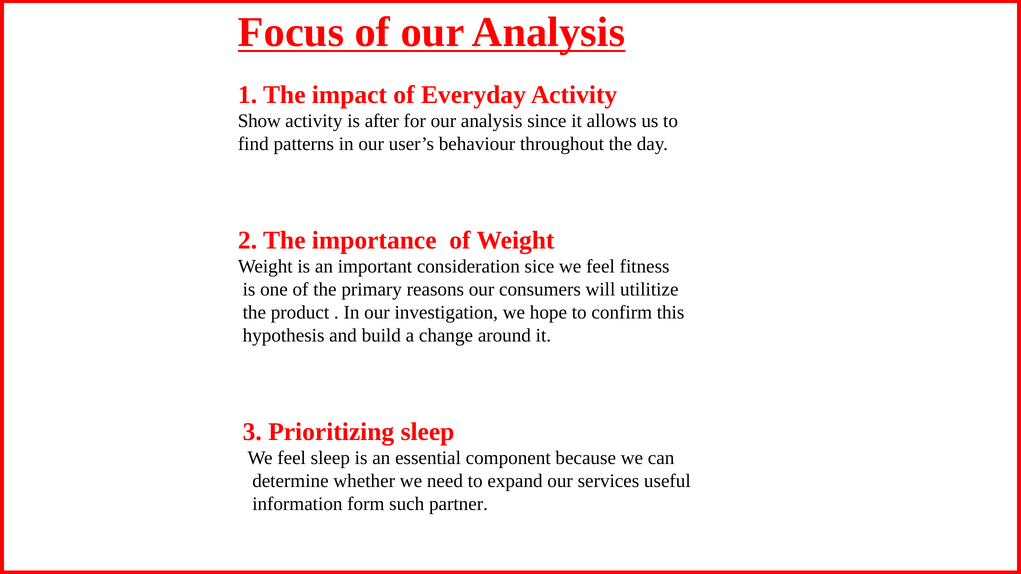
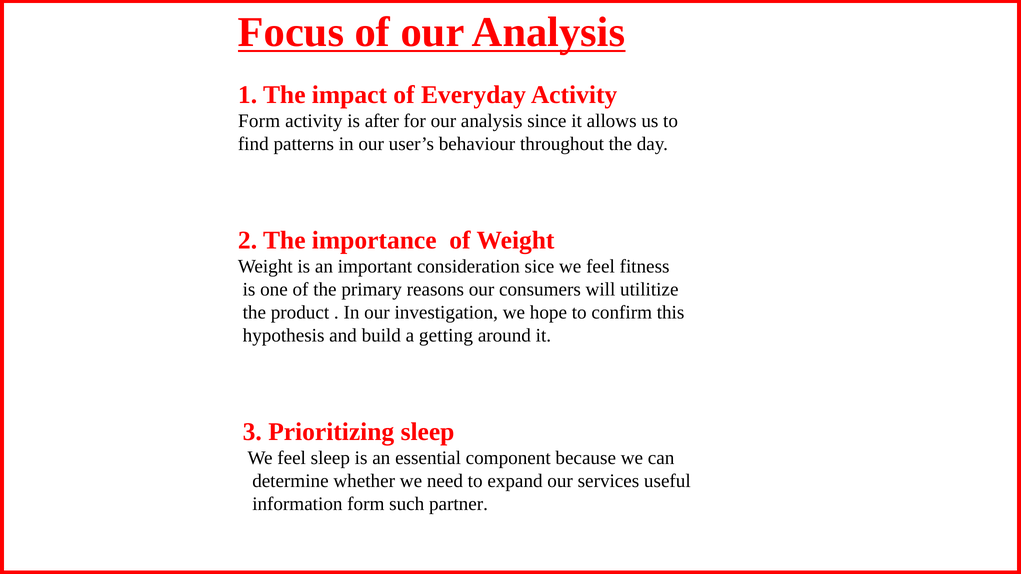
Show at (259, 121): Show -> Form
change: change -> getting
